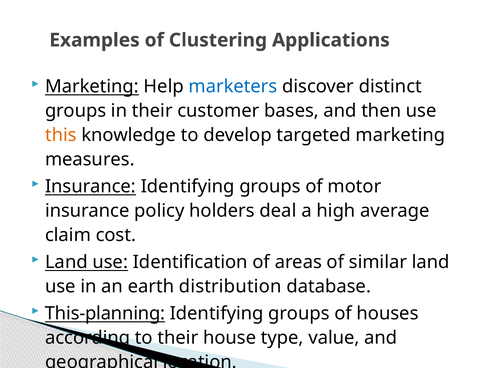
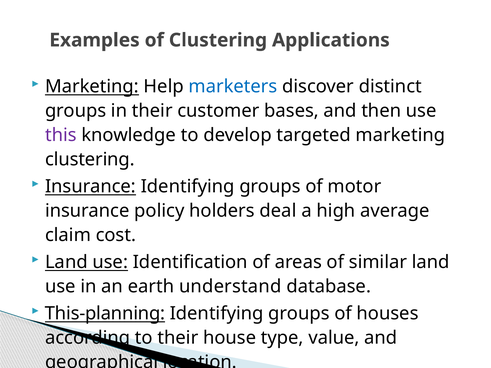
this colour: orange -> purple
measures at (90, 160): measures -> clustering
distribution: distribution -> understand
